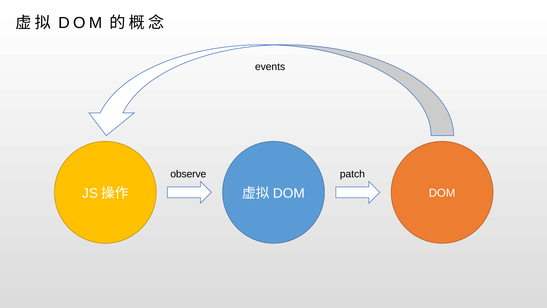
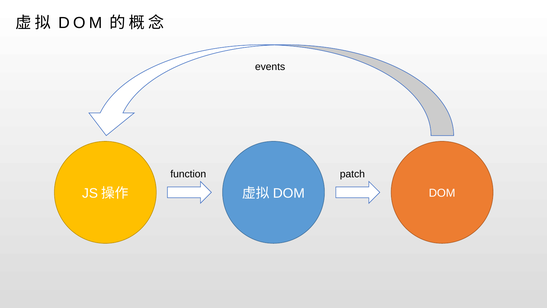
observe: observe -> function
